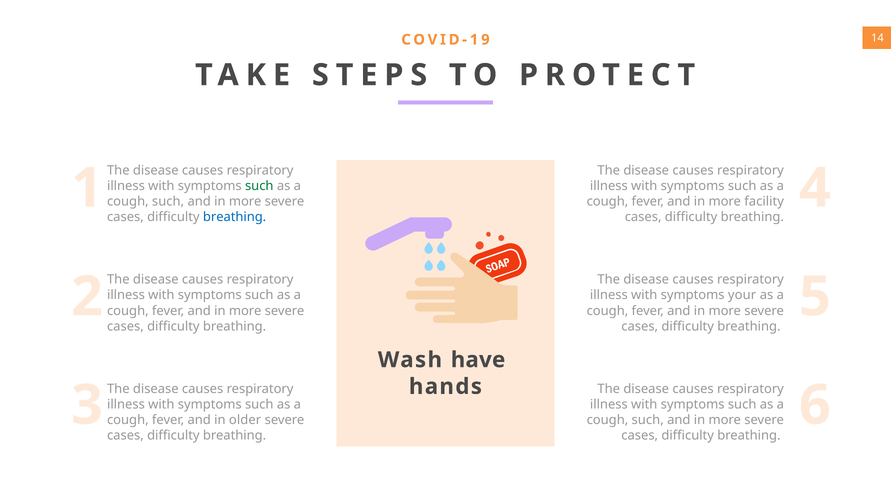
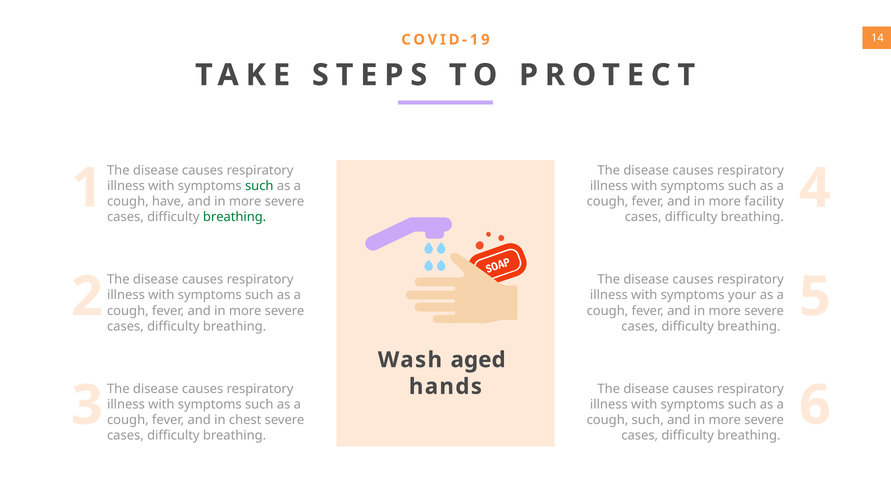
such at (168, 202): such -> have
breathing at (235, 217) colour: blue -> green
have: have -> aged
older: older -> chest
